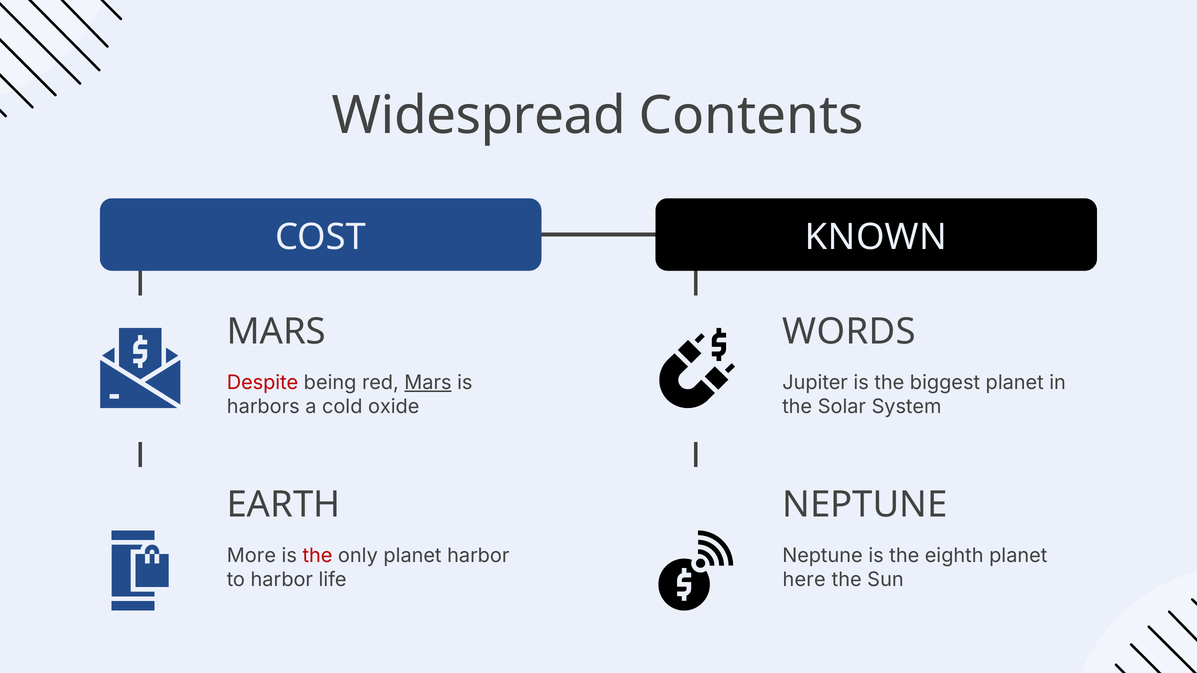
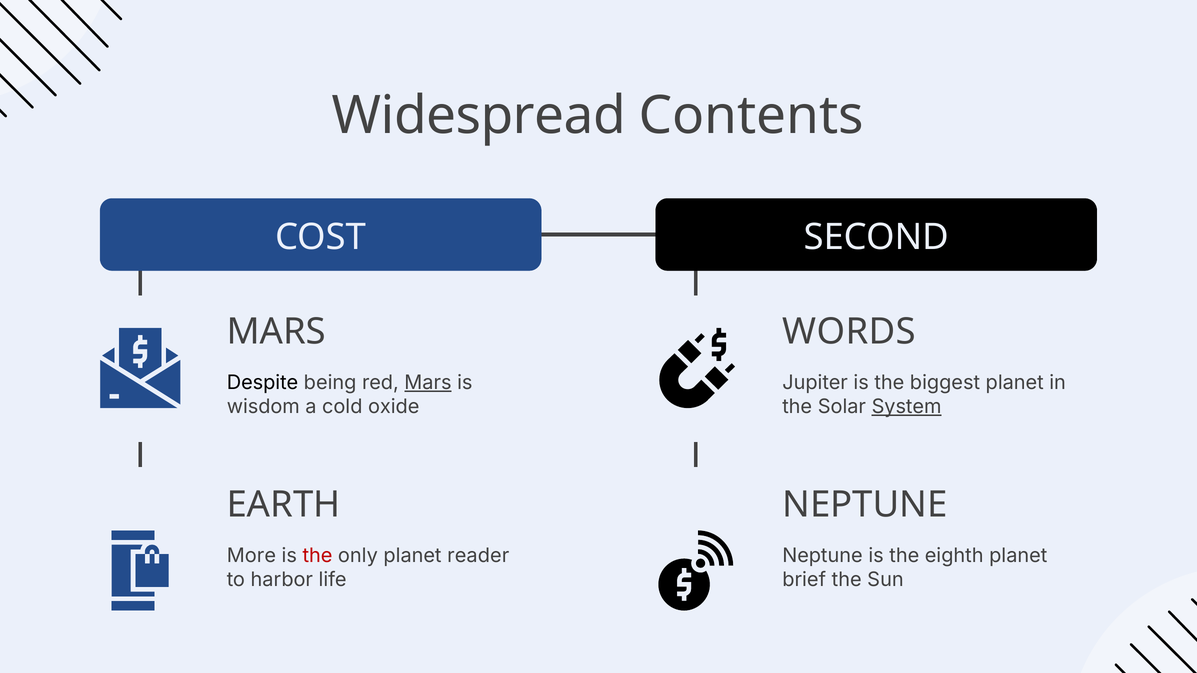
KNOWN: KNOWN -> SECOND
Despite colour: red -> black
harbors: harbors -> wisdom
System underline: none -> present
planet harbor: harbor -> reader
here: here -> brief
